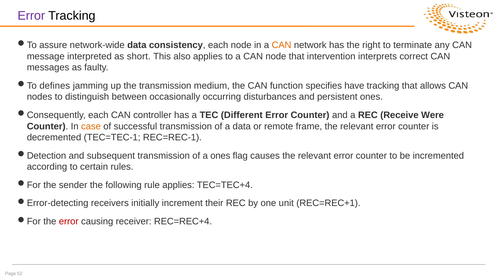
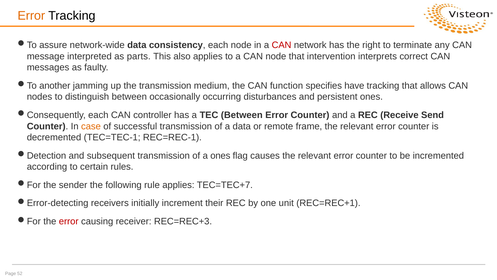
Error at (31, 16) colour: purple -> orange
CAN at (282, 45) colour: orange -> red
short: short -> parts
defines: defines -> another
TEC Different: Different -> Between
Were: Were -> Send
TEC=TEC+4: TEC=TEC+4 -> TEC=TEC+7
REC=REC+4: REC=REC+4 -> REC=REC+3
